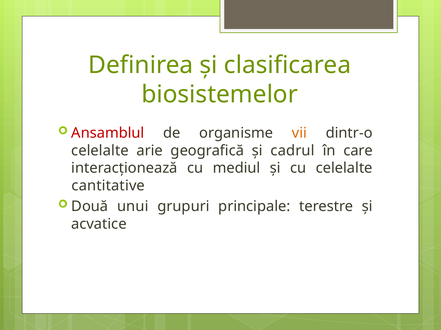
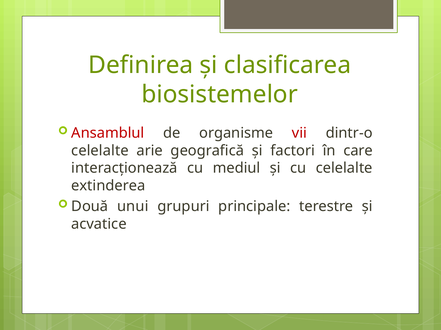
vii colour: orange -> red
cadrul: cadrul -> factori
cantitative: cantitative -> extinderea
